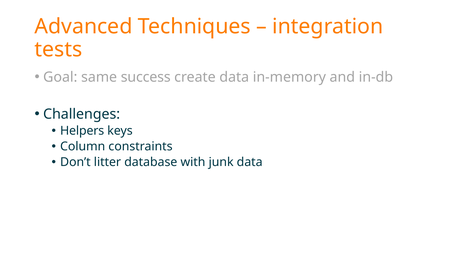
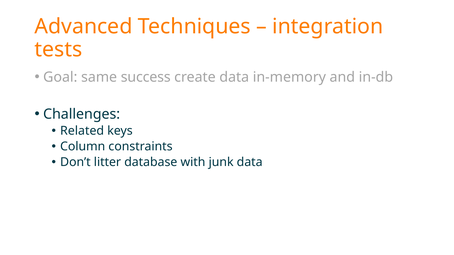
Helpers: Helpers -> Related
